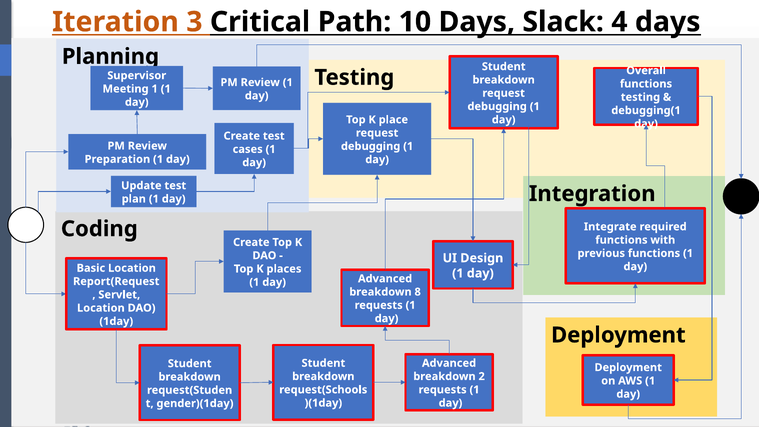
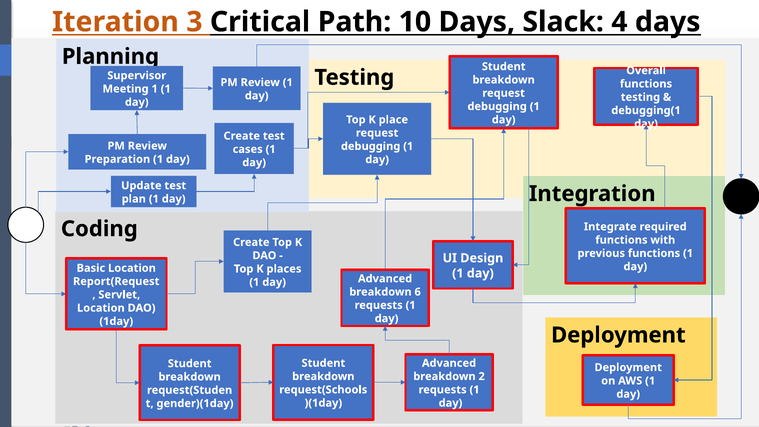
8: 8 -> 6
